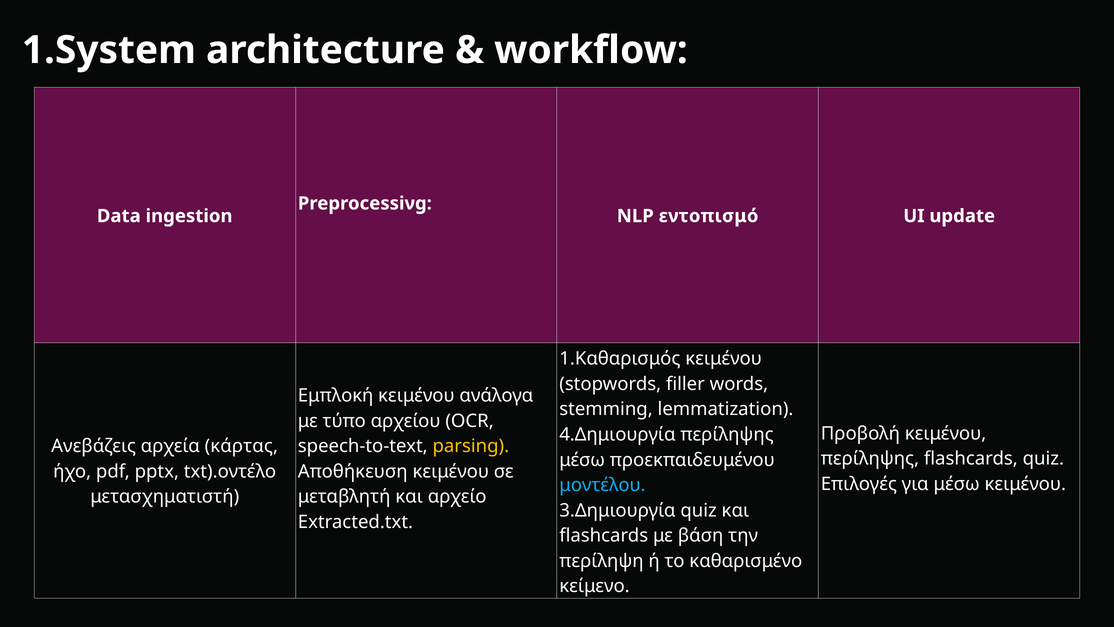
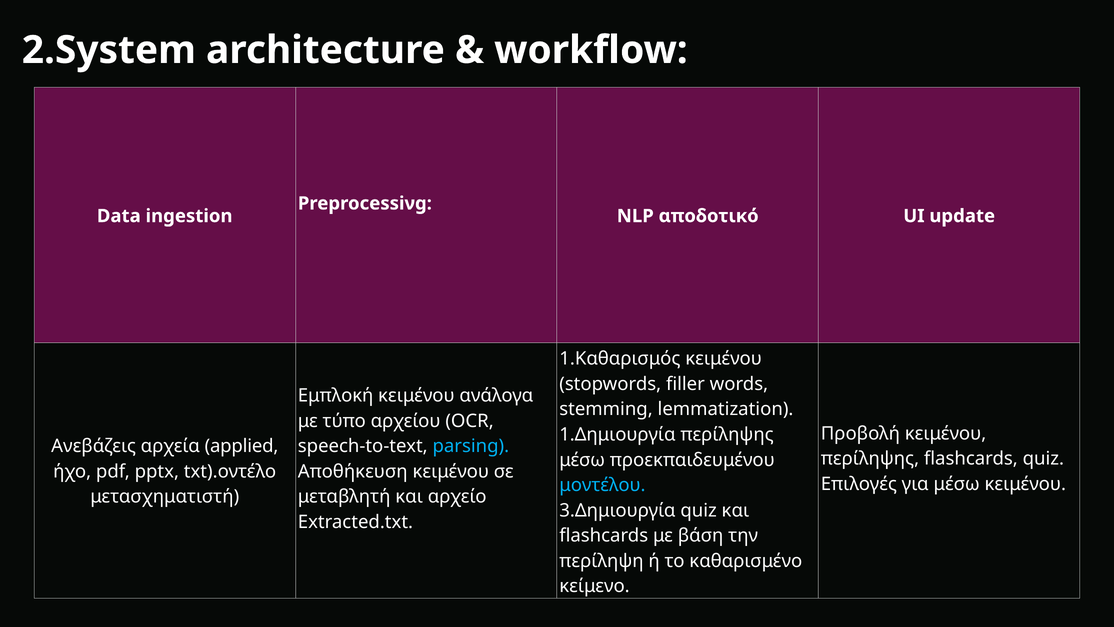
1.System: 1.System -> 2.System
εντοπισμό: εντοπισμό -> αποδοτικό
4.Δημιουργία: 4.Δημιουργία -> 1.Δημιουργία
κάρτας: κάρτας -> applied
parsing colour: yellow -> light blue
